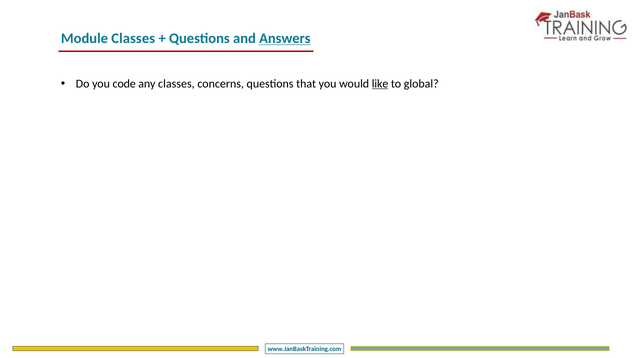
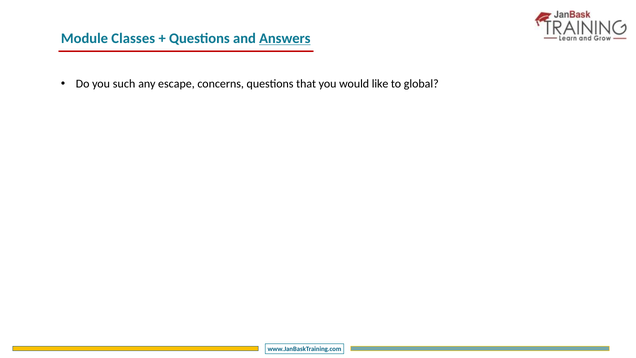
code: code -> such
any classes: classes -> escape
like underline: present -> none
